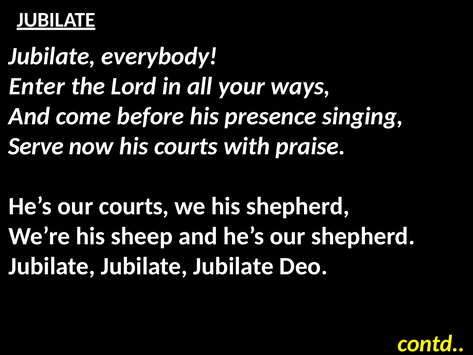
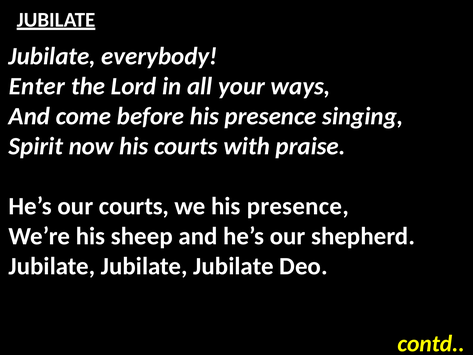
Serve: Serve -> Spirit
we his shepherd: shepherd -> presence
